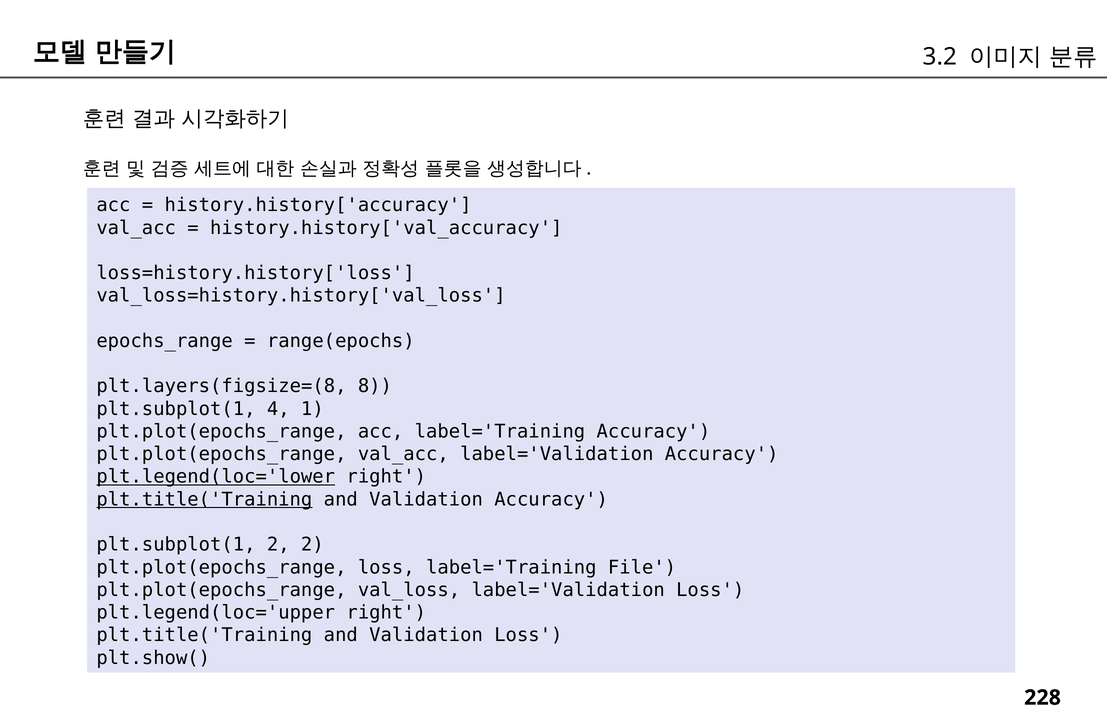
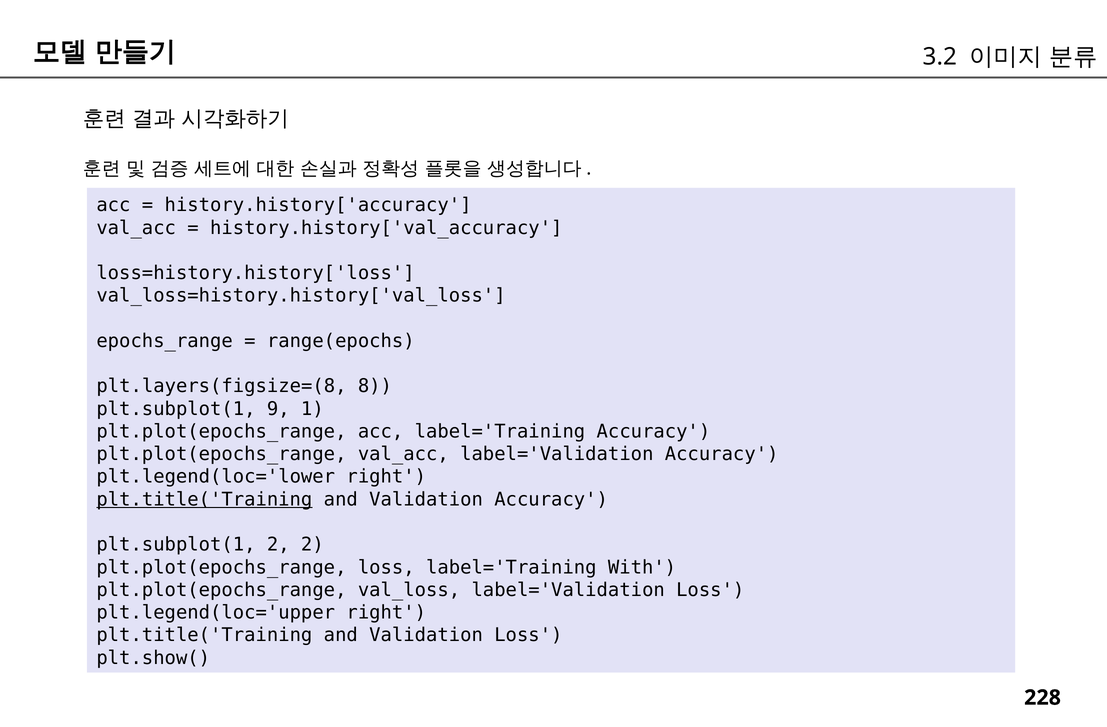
4: 4 -> 9
plt.legend(loc='lower underline: present -> none
File: File -> With
